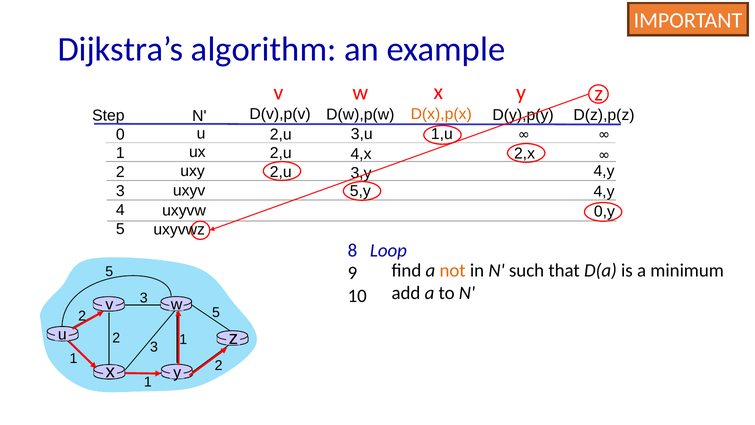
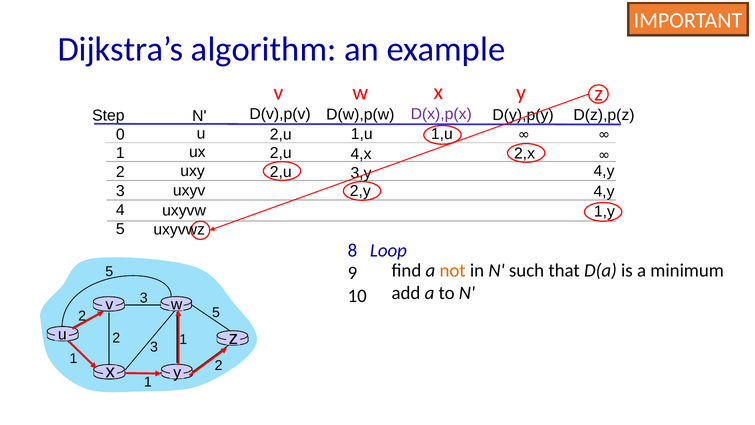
D(x),p(x colour: orange -> purple
3,u at (362, 134): 3,u -> 1,u
5,y: 5,y -> 2,y
0,y: 0,y -> 1,y
